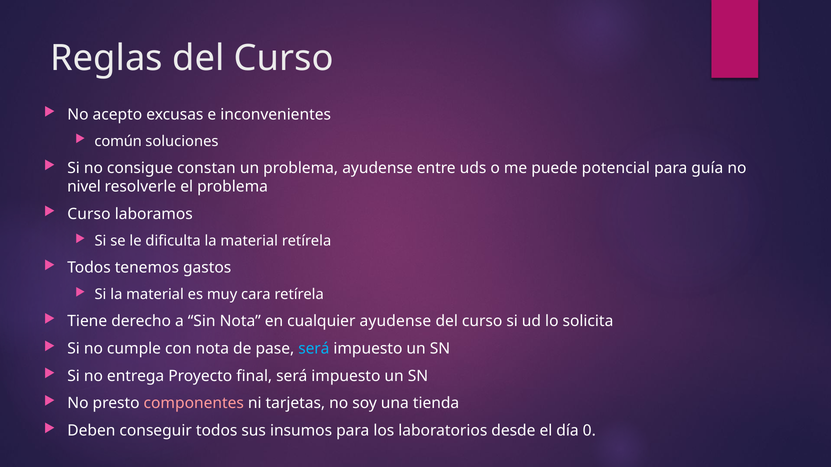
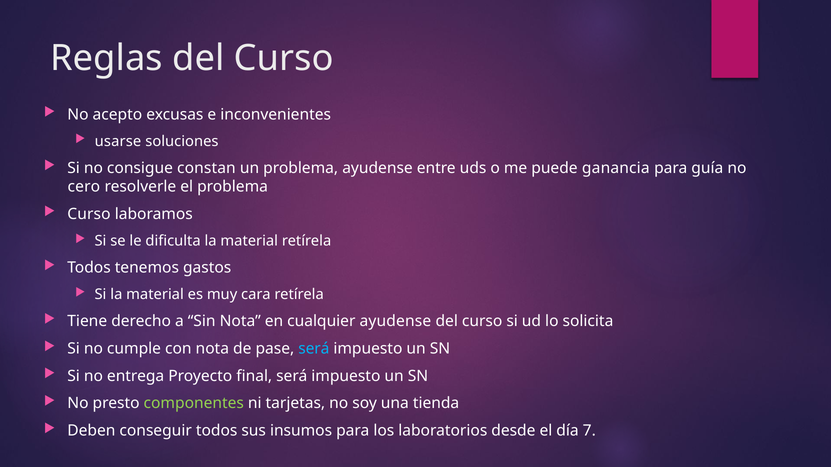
común: común -> usarse
potencial: potencial -> ganancia
nivel: nivel -> cero
componentes colour: pink -> light green
0: 0 -> 7
